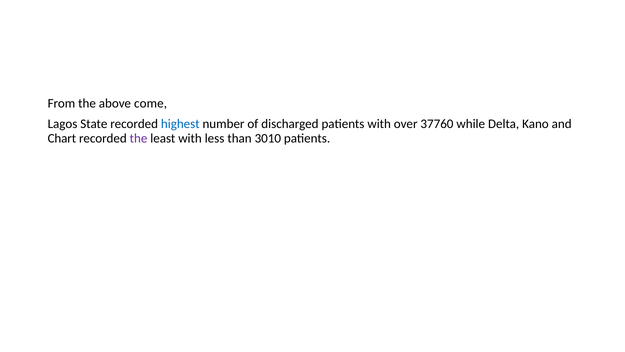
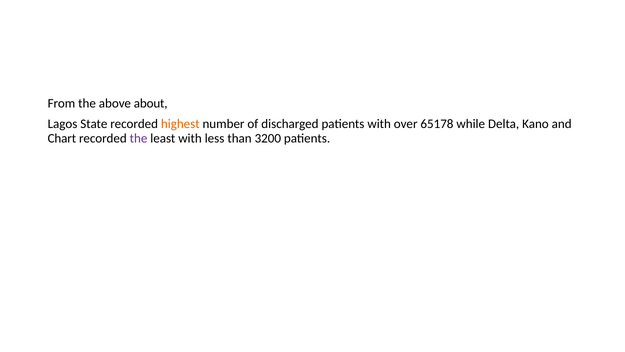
come: come -> about
highest colour: blue -> orange
37760: 37760 -> 65178
3010: 3010 -> 3200
